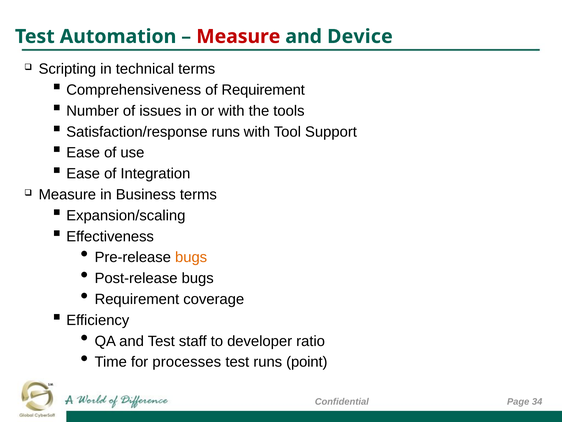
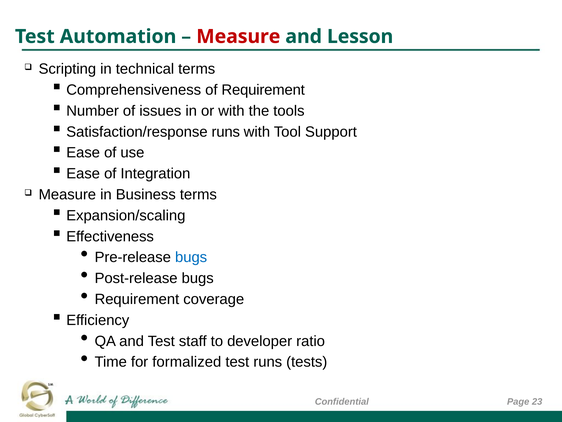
Device: Device -> Lesson
bugs at (191, 257) colour: orange -> blue
processes: processes -> formalized
point: point -> tests
34: 34 -> 23
